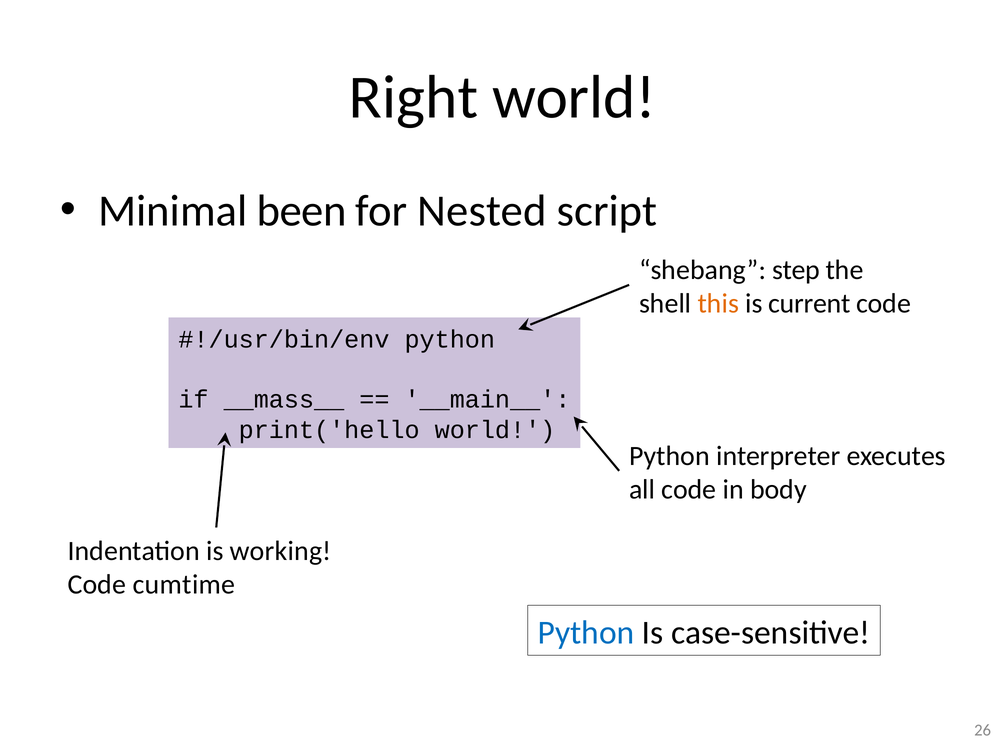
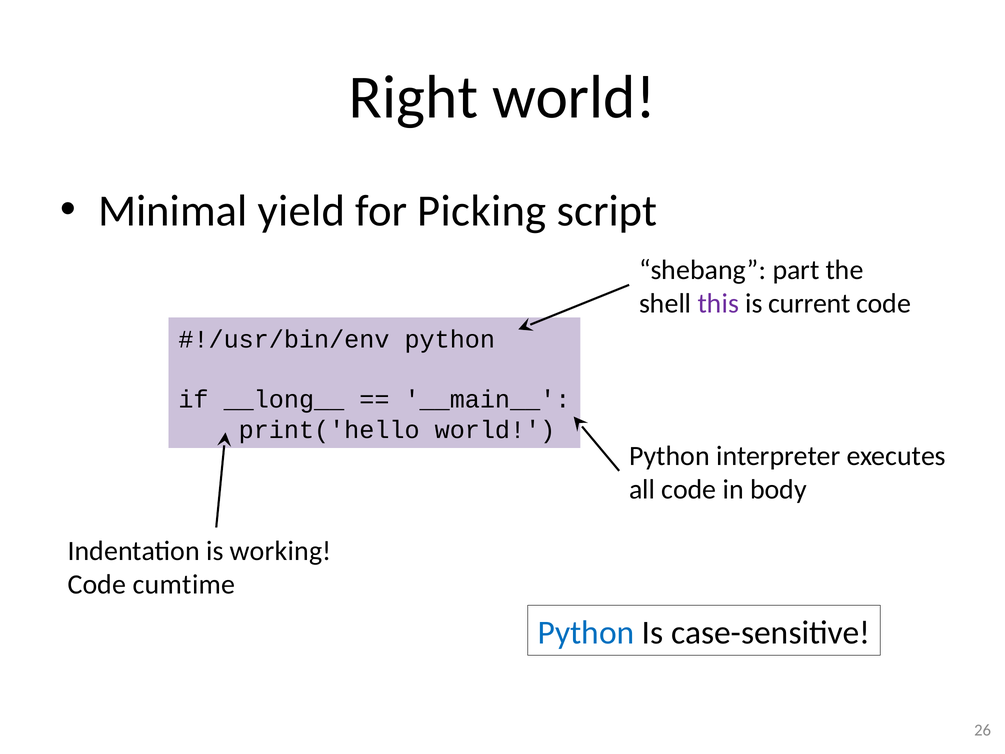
been: been -> yield
Nested: Nested -> Picking
step: step -> part
this colour: orange -> purple
__mass__: __mass__ -> __long__
